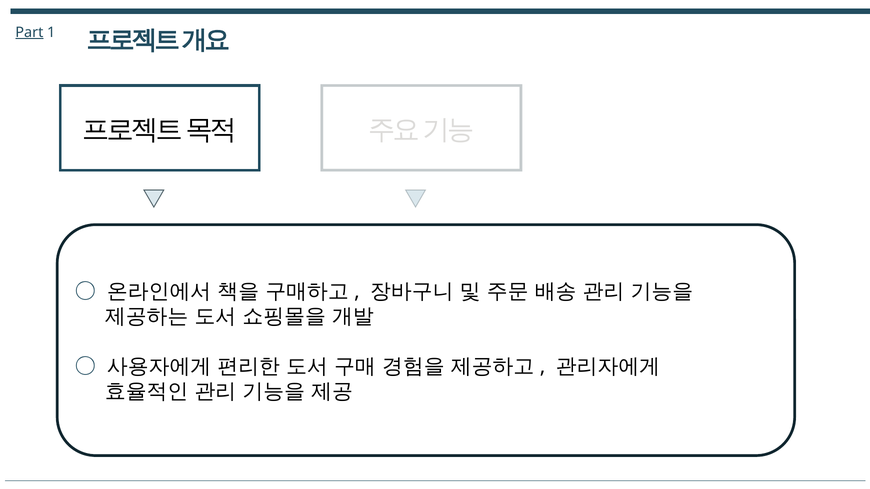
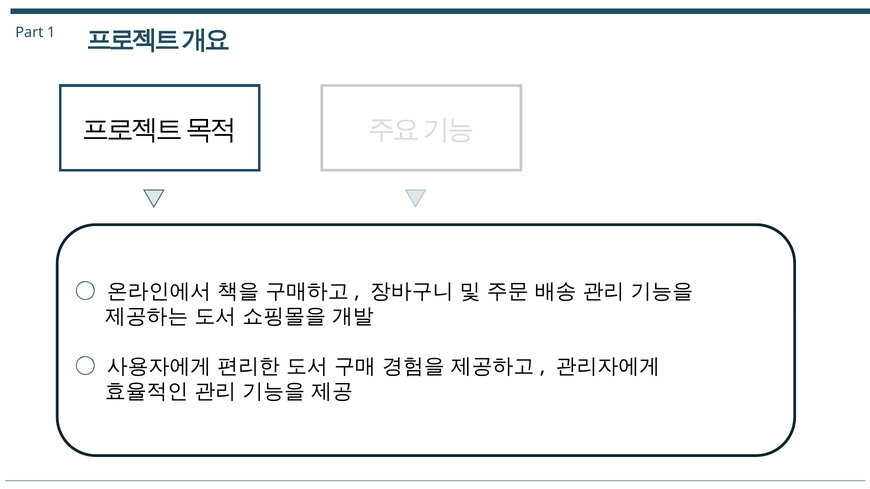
Part underline: present -> none
